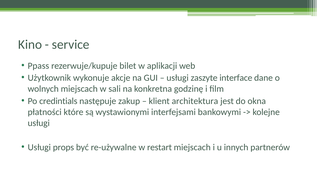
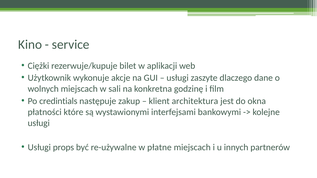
Ppass: Ppass -> Ciężki
interface: interface -> dlaczego
restart: restart -> płatne
